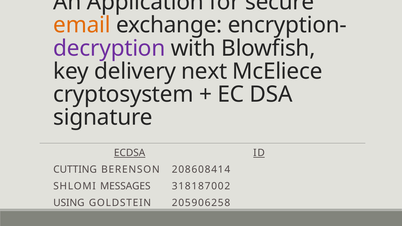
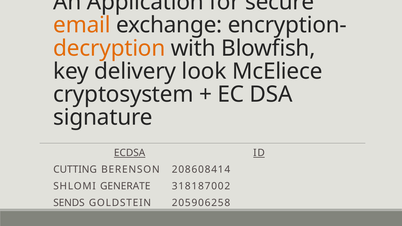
decryption colour: purple -> orange
next: next -> look
MESSAGES: MESSAGES -> GENERATE
USING: USING -> SENDS
